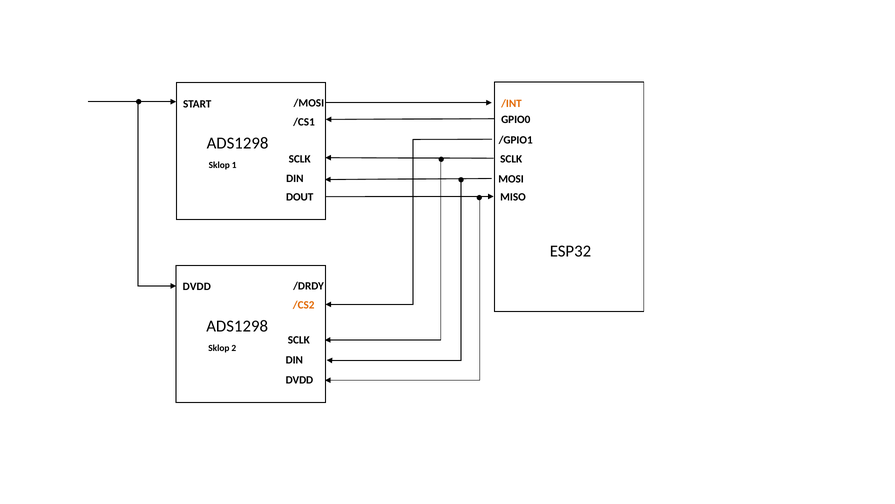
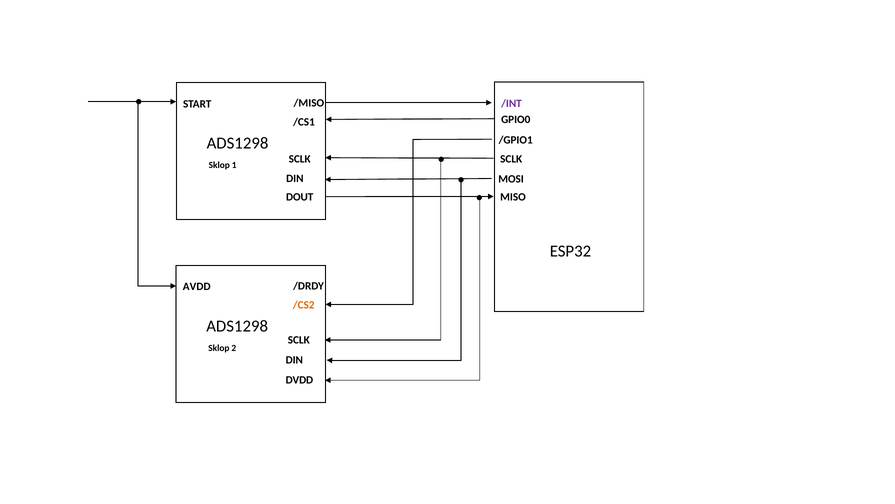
/INT colour: orange -> purple
/MOSI: /MOSI -> /MISO
DVDD at (197, 286): DVDD -> AVDD
